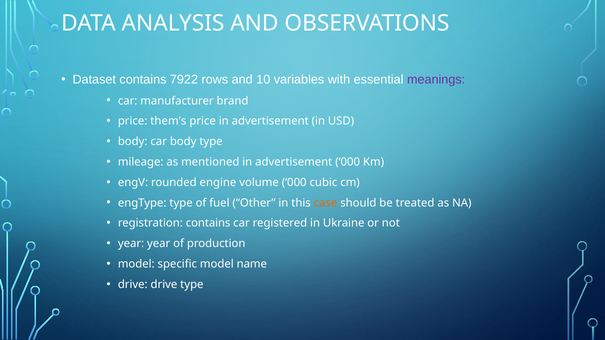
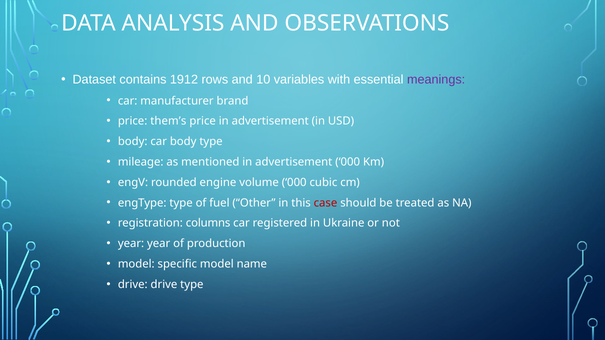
7922: 7922 -> 1912
case colour: orange -> red
registration contains: contains -> columns
